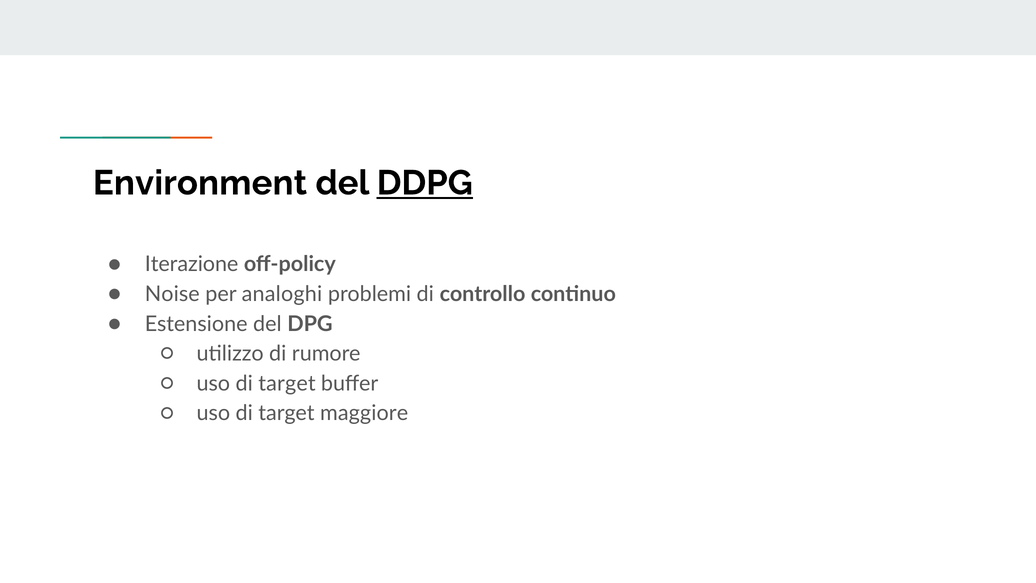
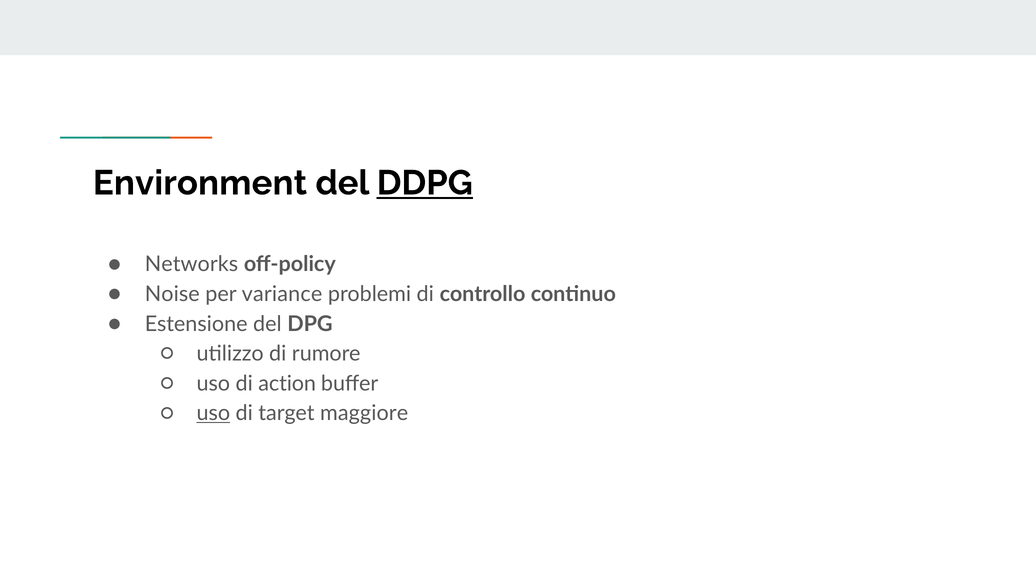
Iterazione: Iterazione -> Networks
analoghi: analoghi -> variance
target at (287, 383): target -> action
uso at (213, 413) underline: none -> present
